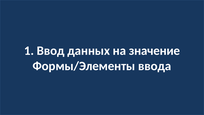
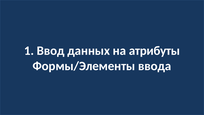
значение: значение -> атрибуты
